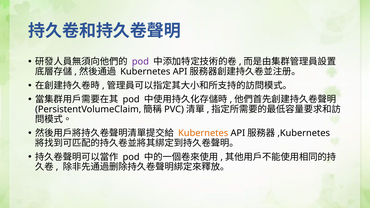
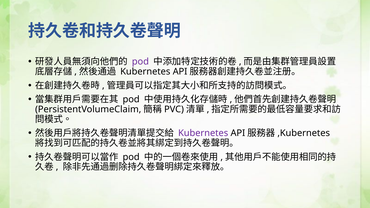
Kubernetes at (203, 133) colour: orange -> purple
